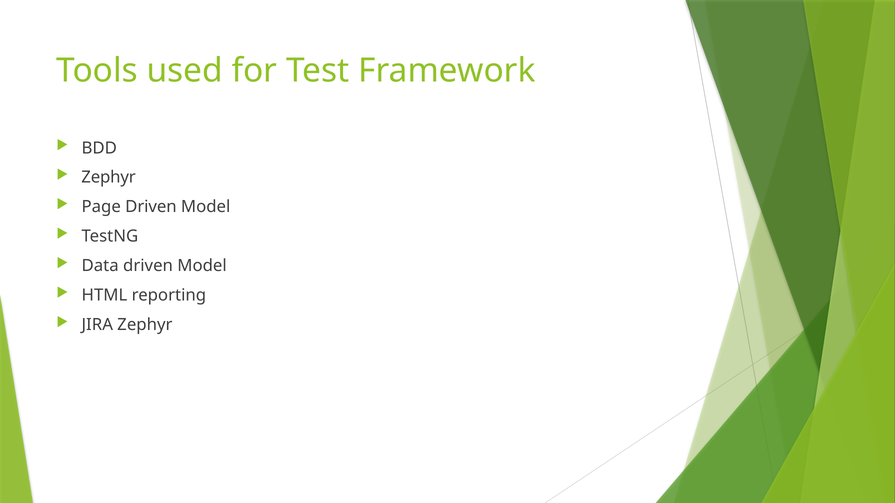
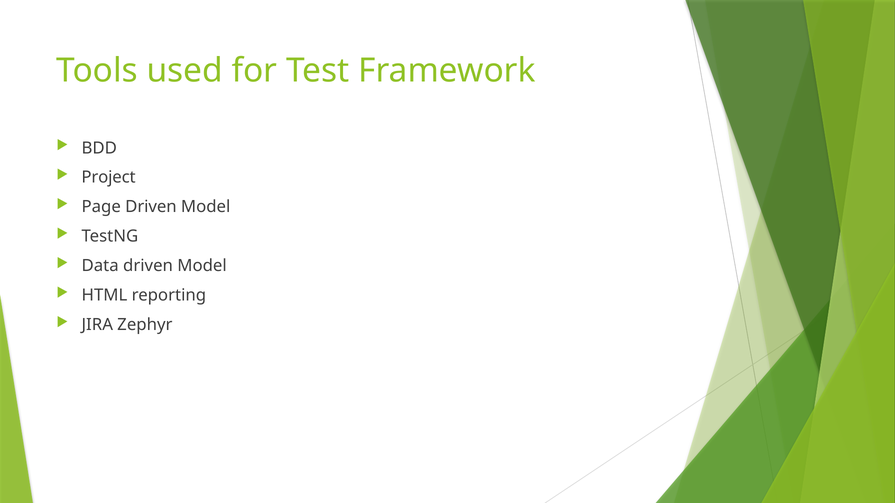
Zephyr at (109, 178): Zephyr -> Project
